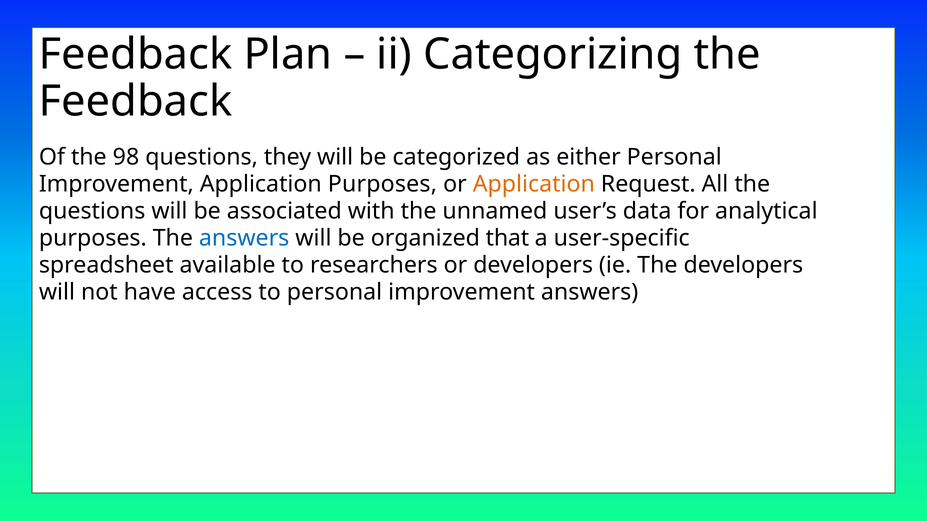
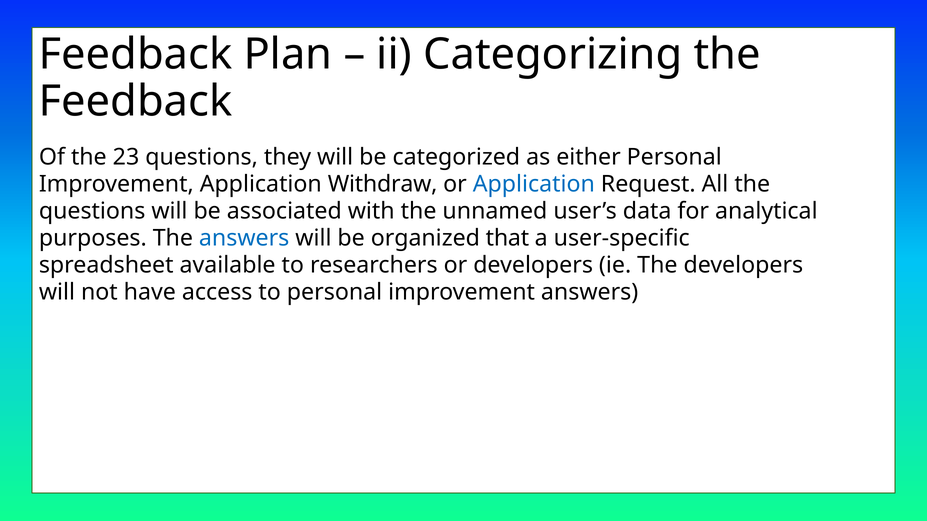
98: 98 -> 23
Application Purposes: Purposes -> Withdraw
Application at (534, 184) colour: orange -> blue
